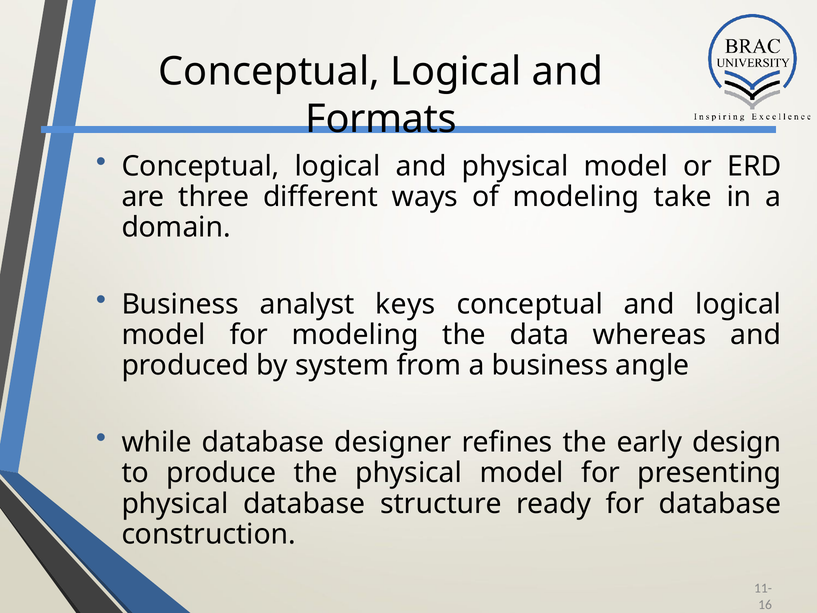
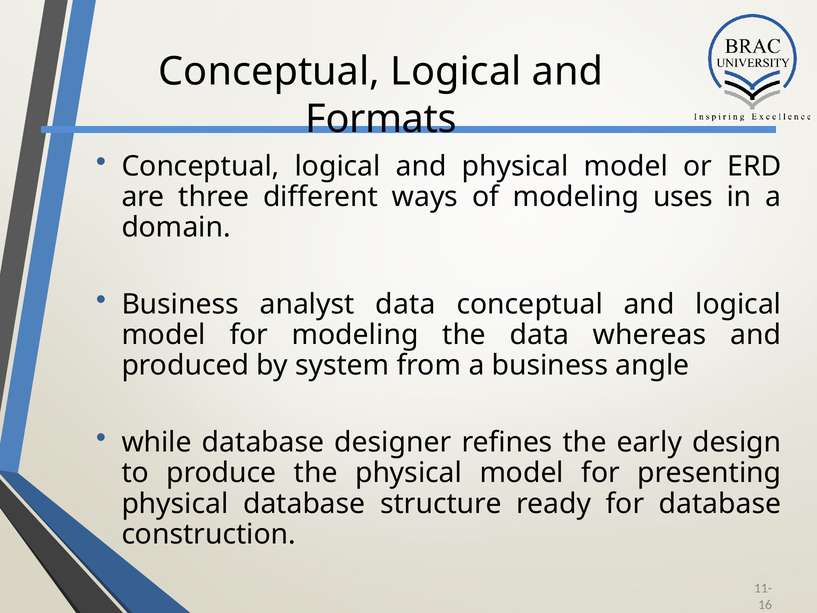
take: take -> uses
analyst keys: keys -> data
